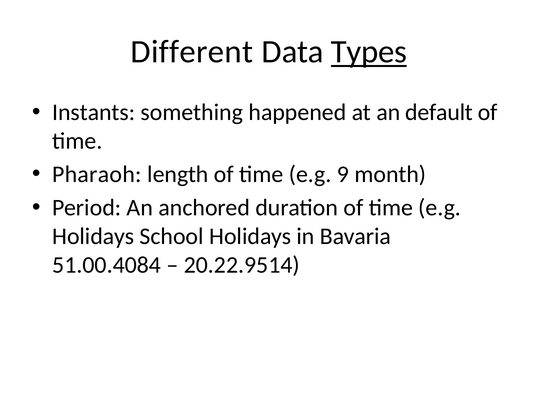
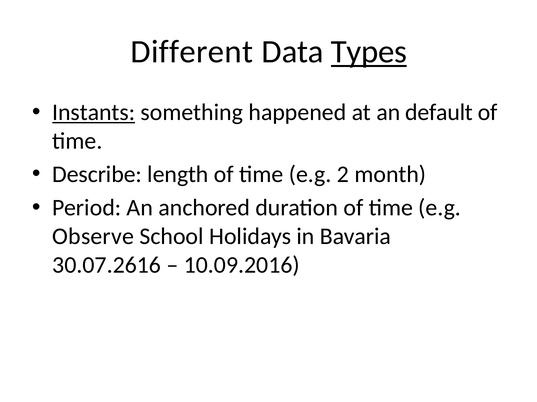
Instants underline: none -> present
Pharaoh: Pharaoh -> Describe
9: 9 -> 2
Holidays at (93, 237): Holidays -> Observe
51.00.4084: 51.00.4084 -> 30.07.2616
20.22.9514: 20.22.9514 -> 10.09.2016
